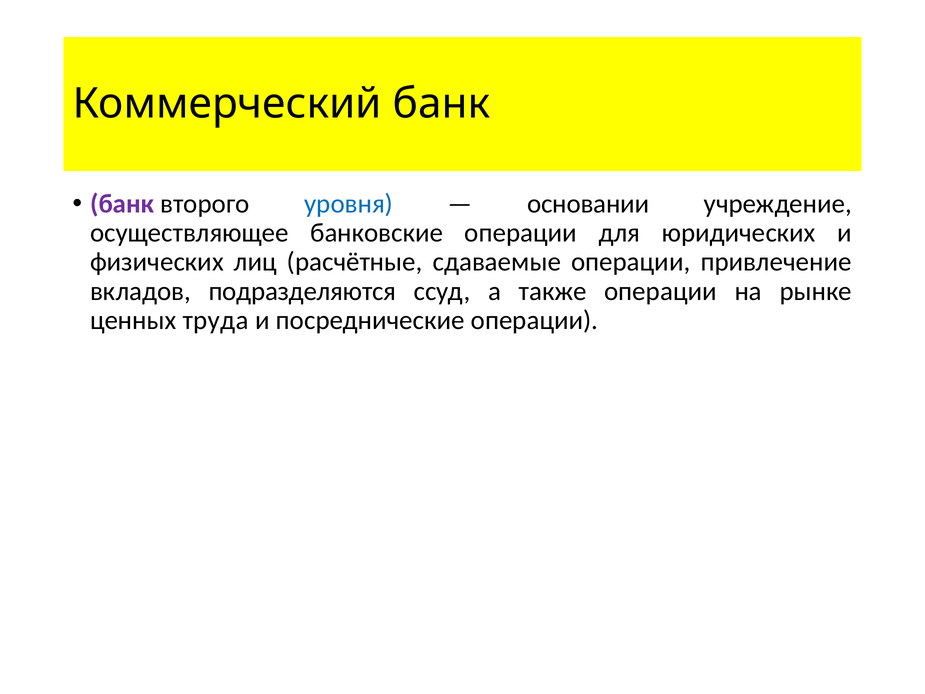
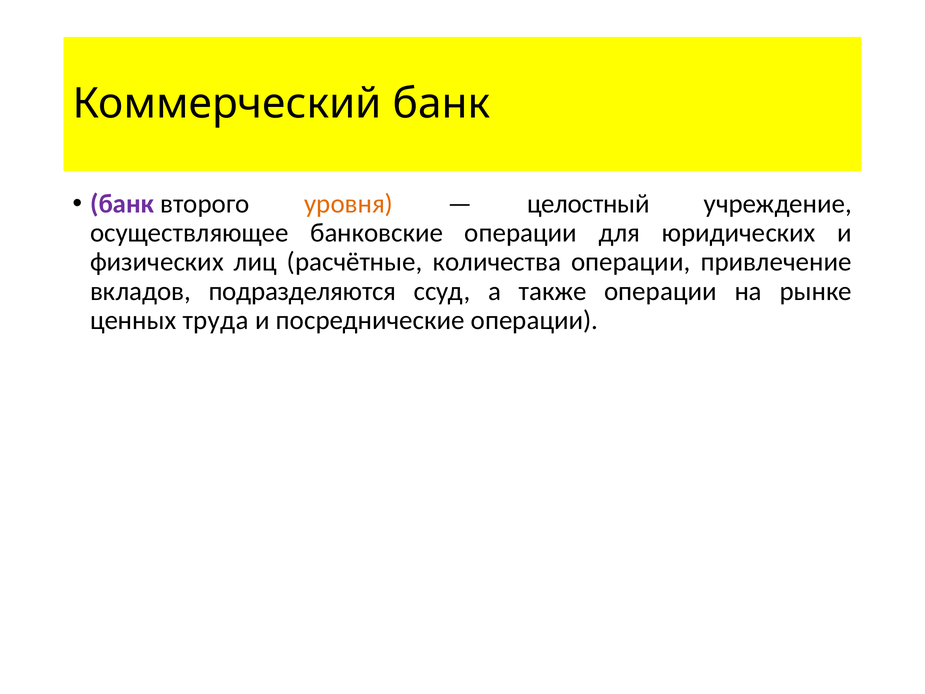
уровня colour: blue -> orange
основании: основании -> целостный
сдаваемые: сдаваемые -> количества
